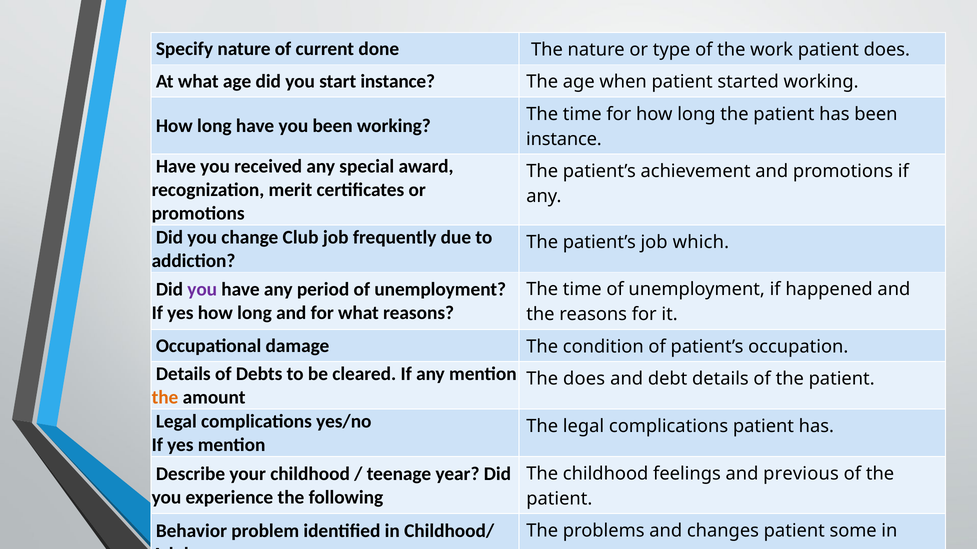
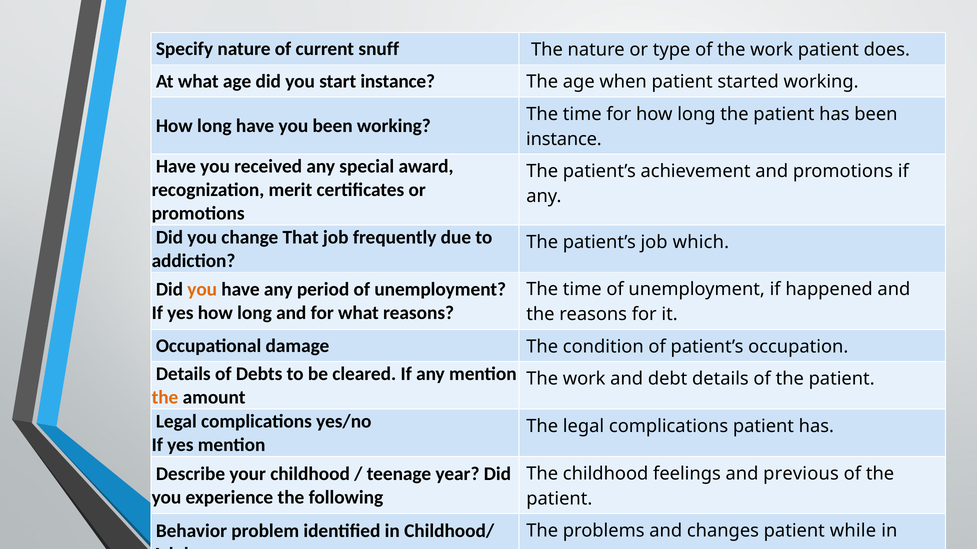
done: done -> snuff
Club: Club -> That
you at (202, 290) colour: purple -> orange
does at (584, 379): does -> work
some: some -> while
